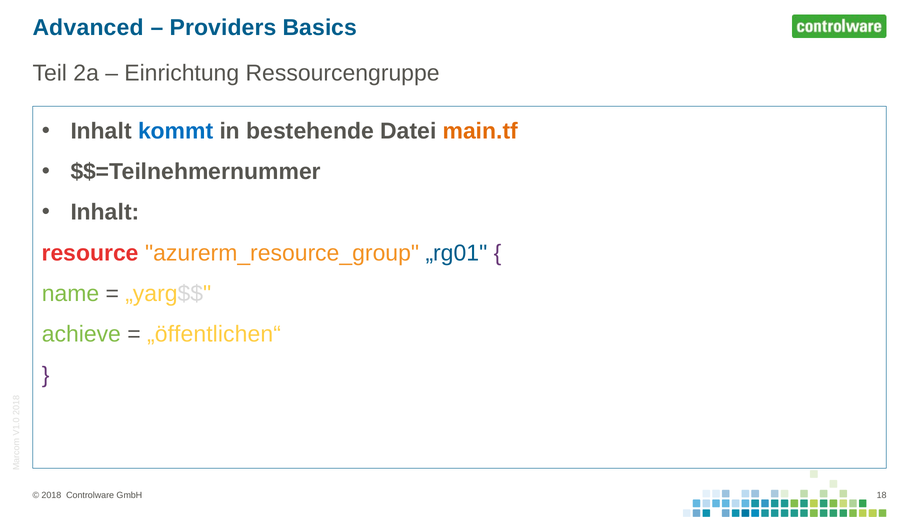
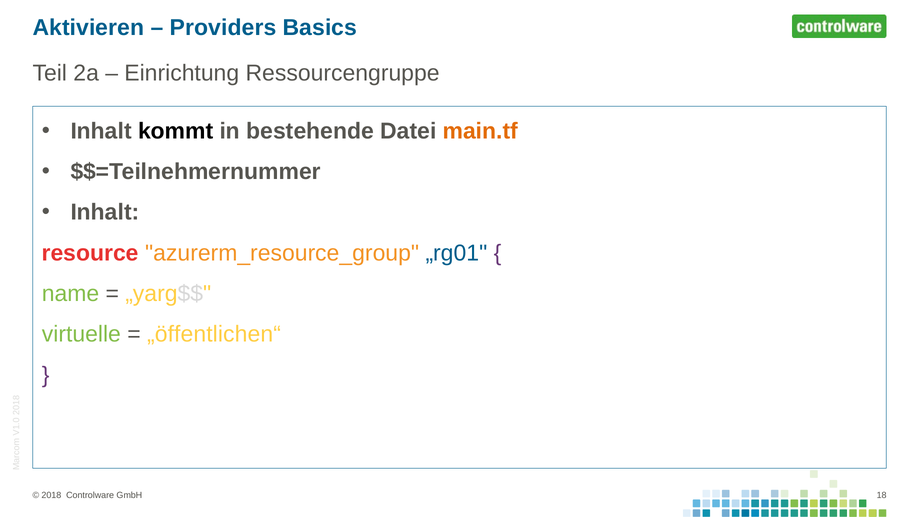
Advanced: Advanced -> Aktivieren
kommt colour: blue -> black
achieve: achieve -> virtuelle
